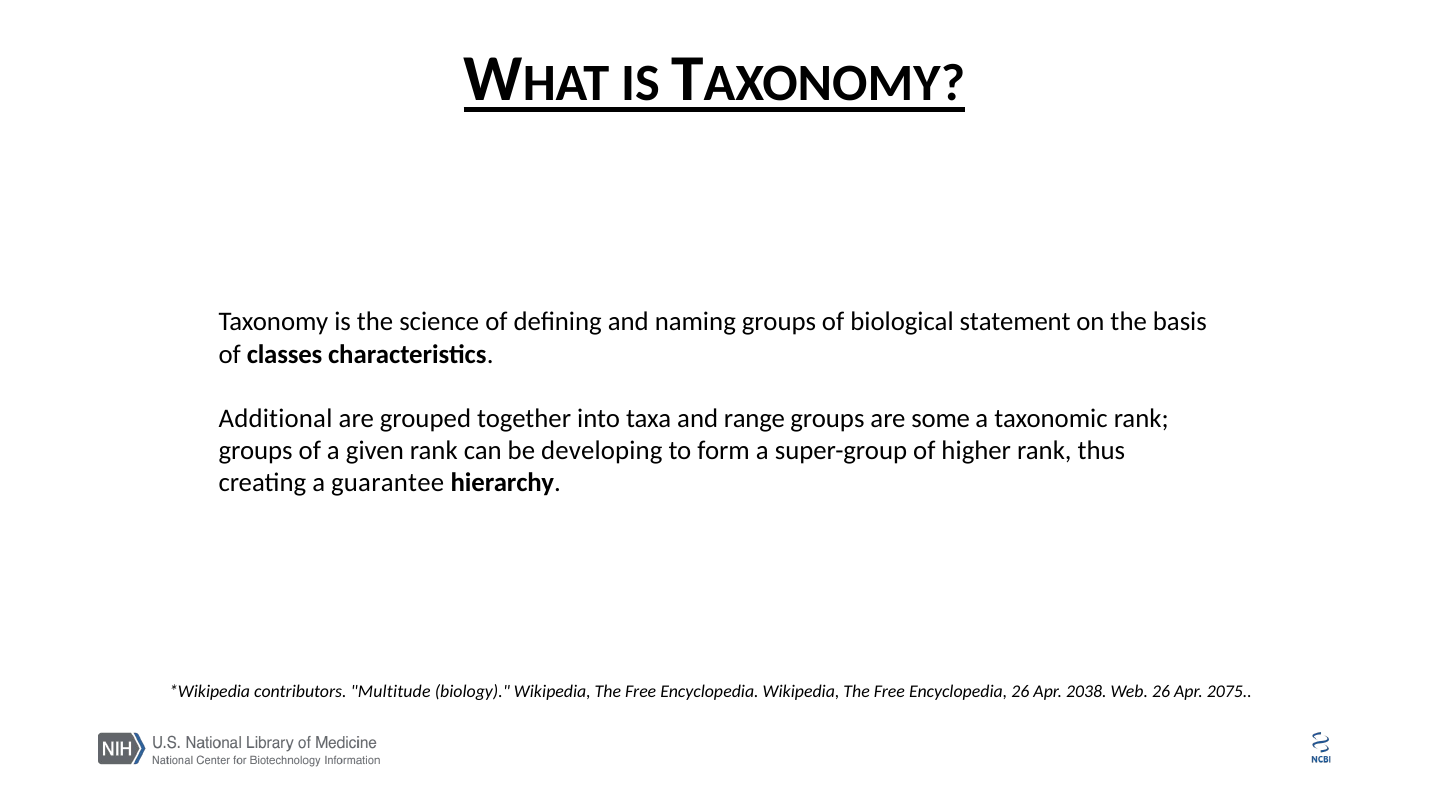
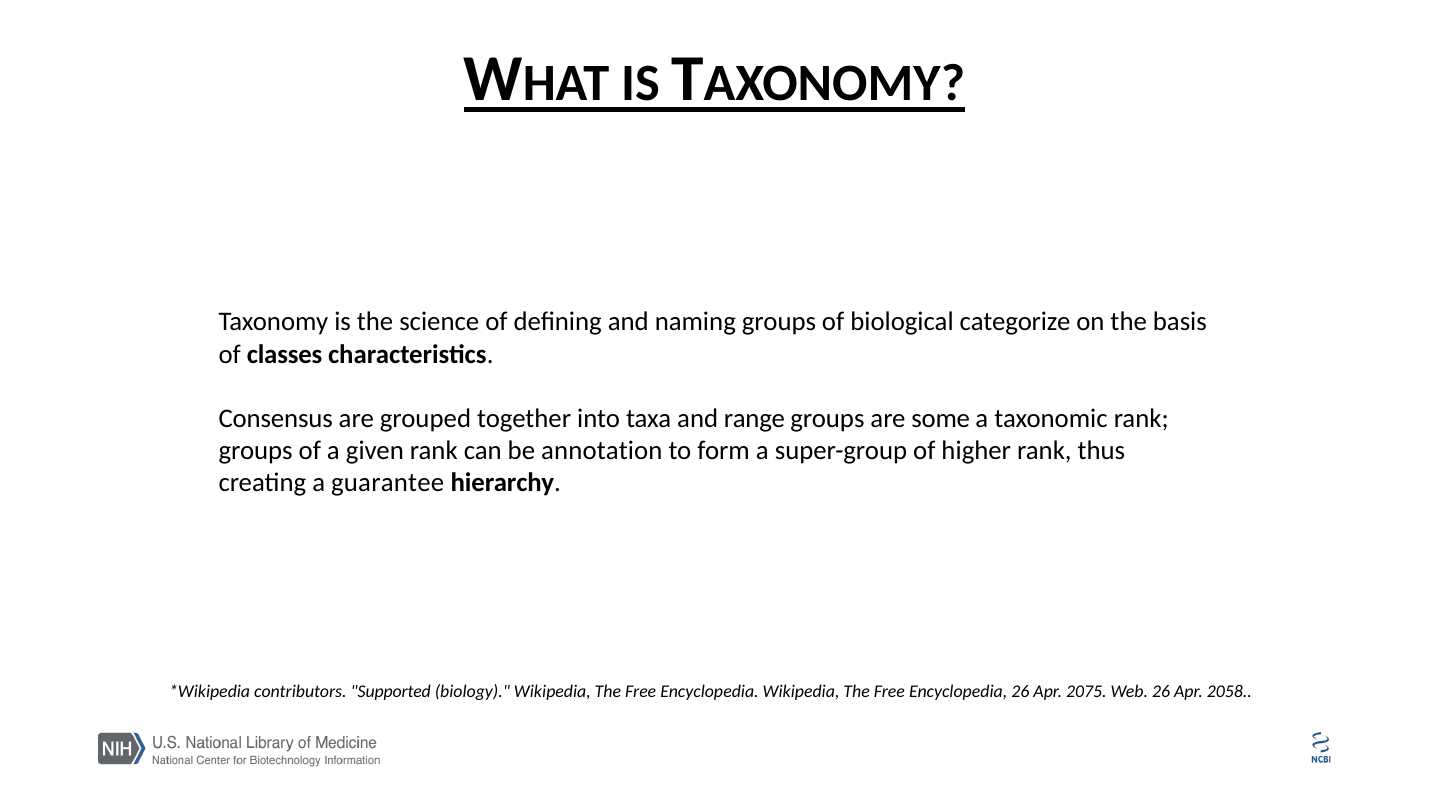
statement: statement -> categorize
Additional: Additional -> Consensus
developing: developing -> annotation
Multitude: Multitude -> Supported
2038: 2038 -> 2075
2075: 2075 -> 2058
